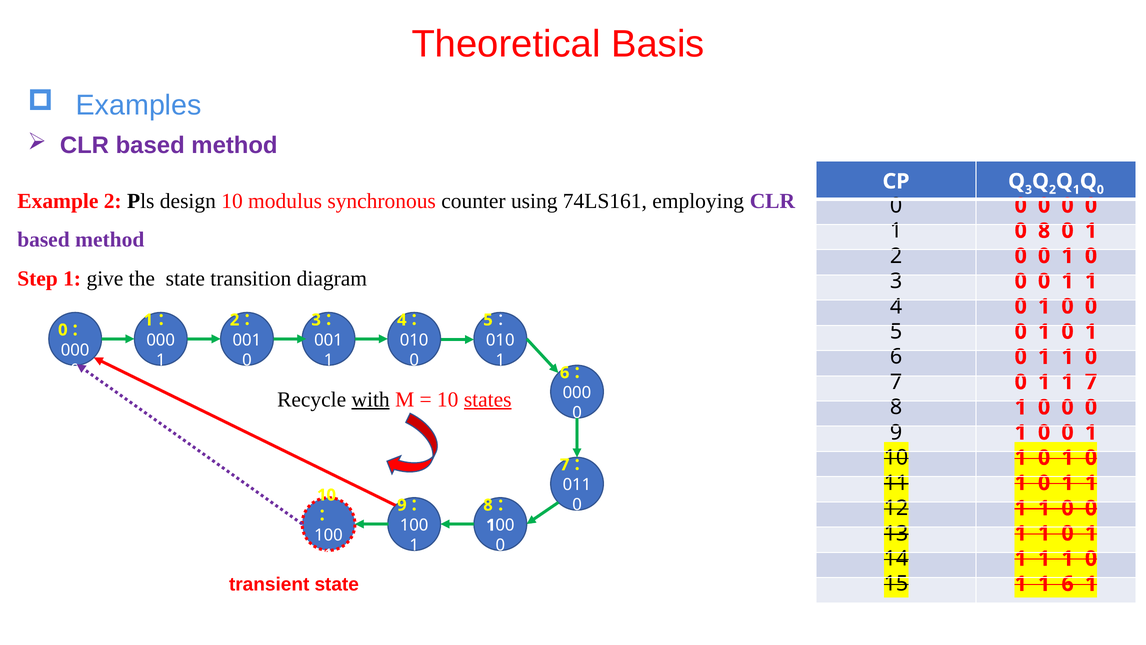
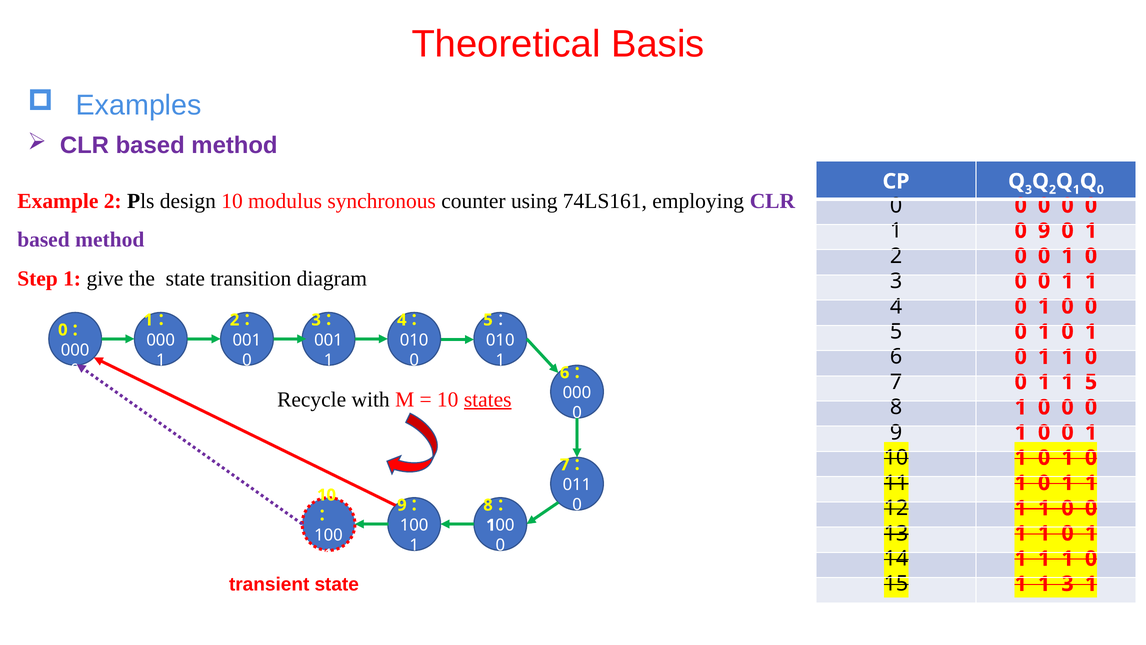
1 0 8: 8 -> 9
1 7: 7 -> 5
with underline: present -> none
1 1 6: 6 -> 3
